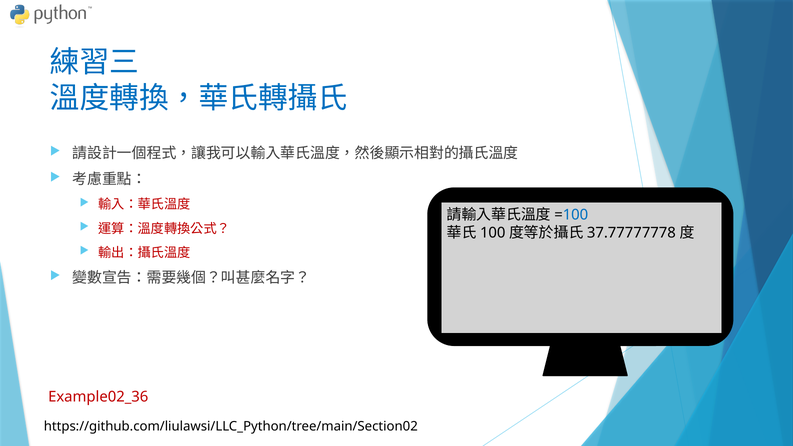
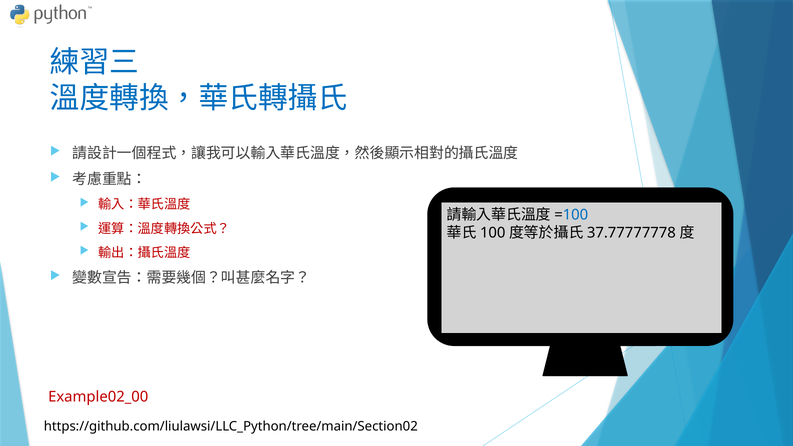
Example02_36: Example02_36 -> Example02_00
